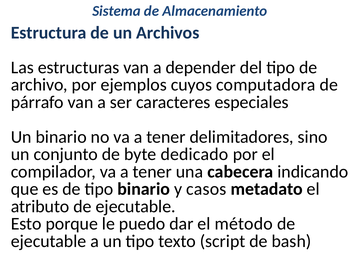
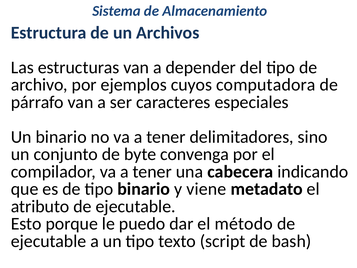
dedicado: dedicado -> convenga
casos: casos -> viene
